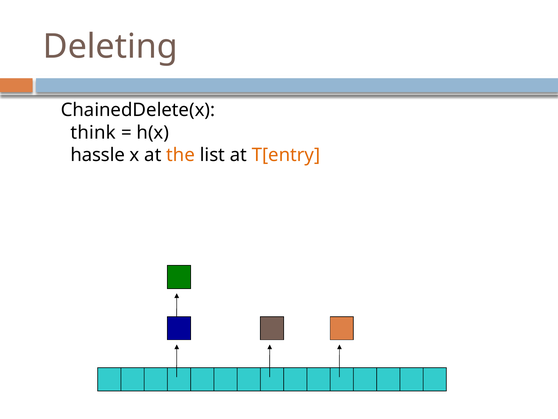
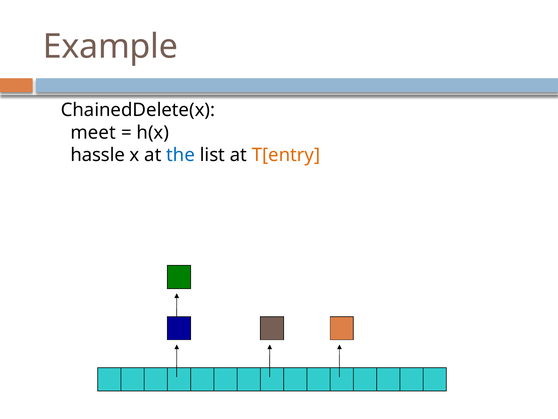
Deleting: Deleting -> Example
think: think -> meet
the colour: orange -> blue
